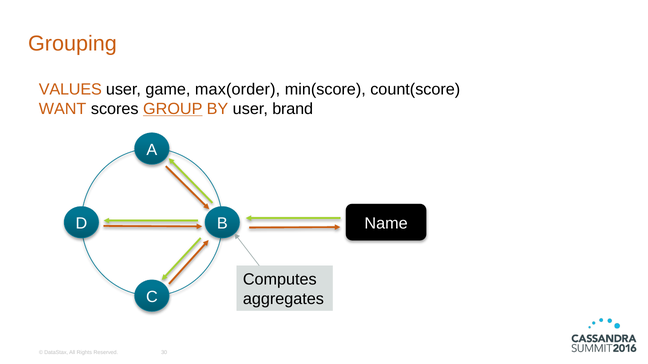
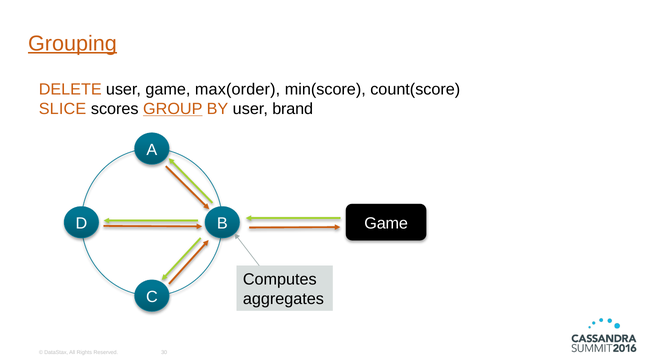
Grouping underline: none -> present
VALUES: VALUES -> DELETE
WANT: WANT -> SLICE
B Name: Name -> Game
